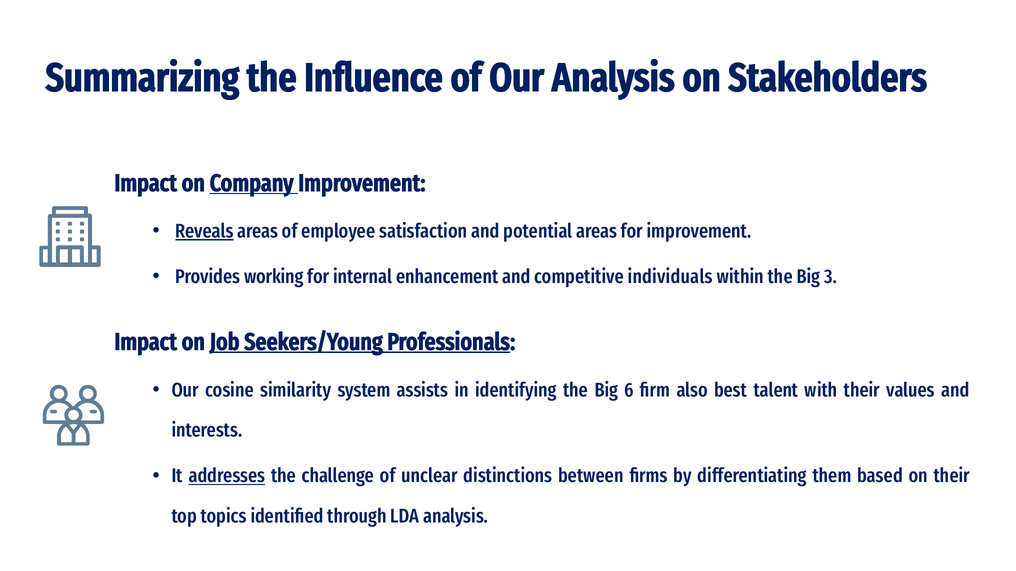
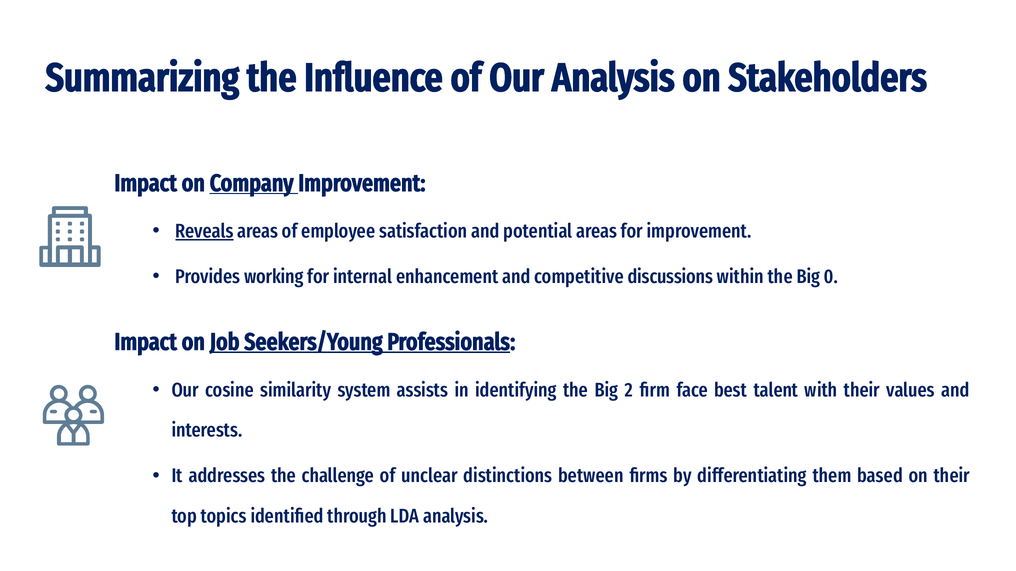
individuals: individuals -> discussions
3: 3 -> 0
6: 6 -> 2
also: also -> face
addresses underline: present -> none
